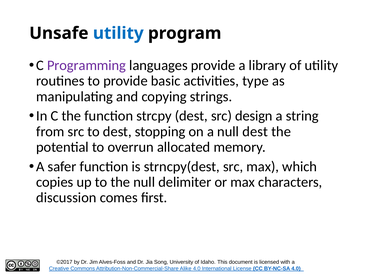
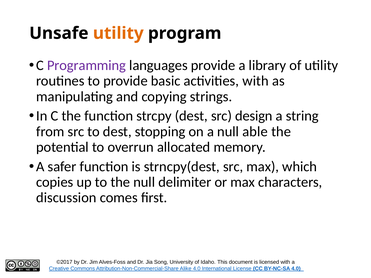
utility at (118, 33) colour: blue -> orange
activities type: type -> with
null dest: dest -> able
